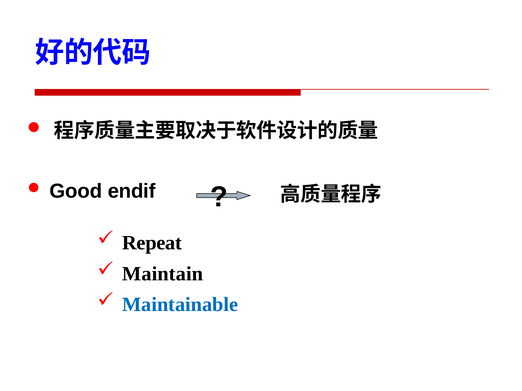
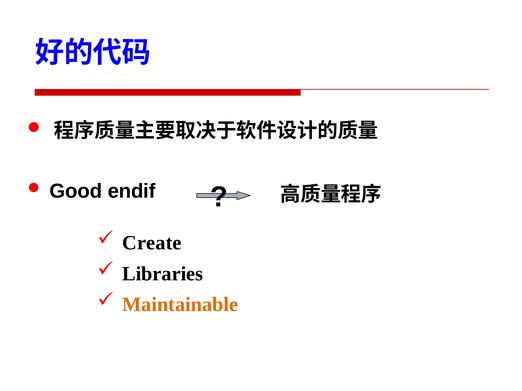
Repeat: Repeat -> Create
Maintain: Maintain -> Libraries
Maintainable colour: blue -> orange
